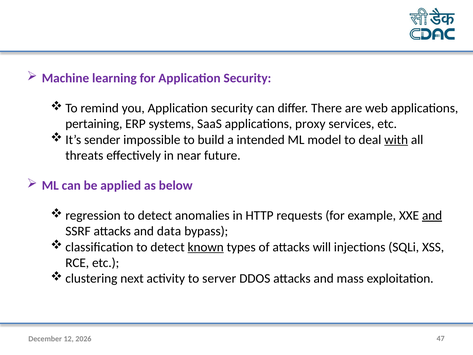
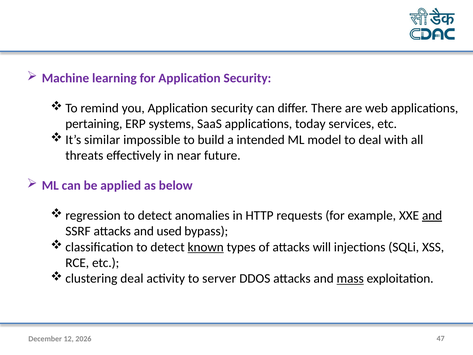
proxy: proxy -> today
sender: sender -> similar
with underline: present -> none
data: data -> used
clustering next: next -> deal
mass underline: none -> present
